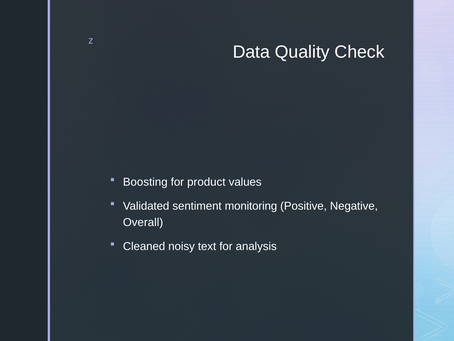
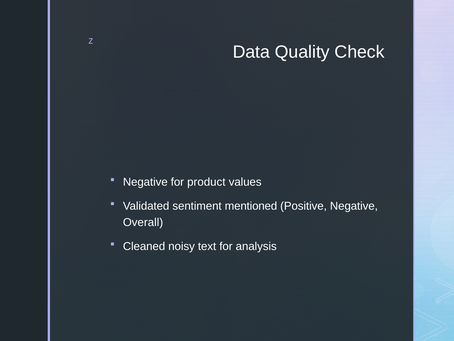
Boosting at (145, 182): Boosting -> Negative
monitoring: monitoring -> mentioned
